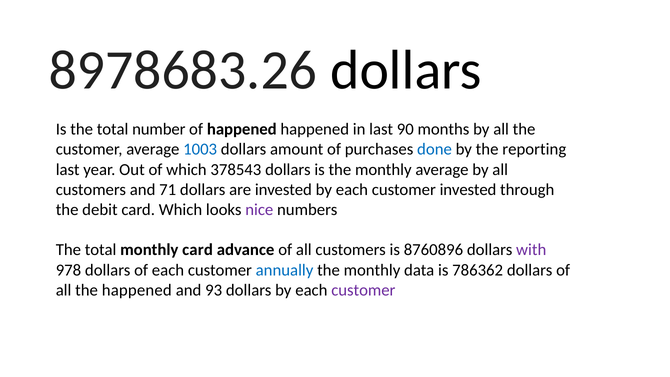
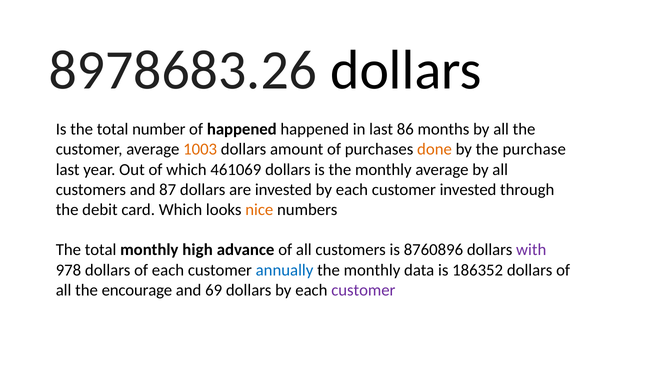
90: 90 -> 86
1003 colour: blue -> orange
done colour: blue -> orange
reporting: reporting -> purchase
378543: 378543 -> 461069
71: 71 -> 87
nice colour: purple -> orange
monthly card: card -> high
786362: 786362 -> 186352
the happened: happened -> encourage
93: 93 -> 69
